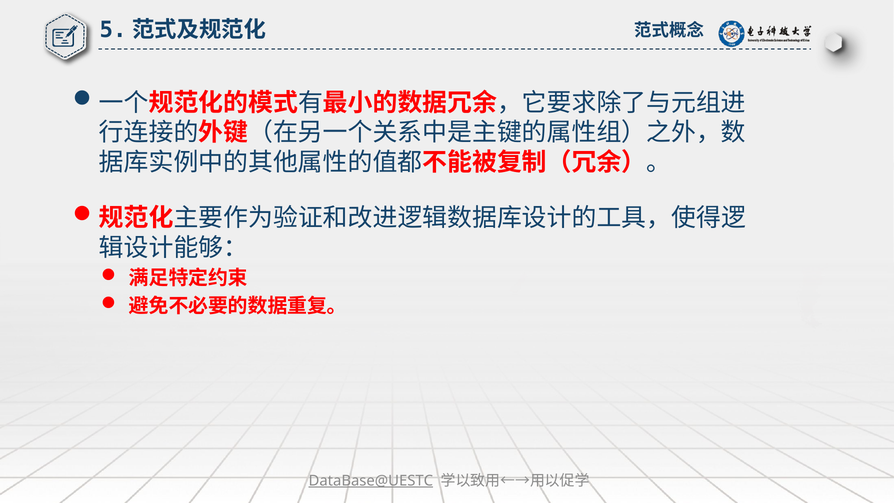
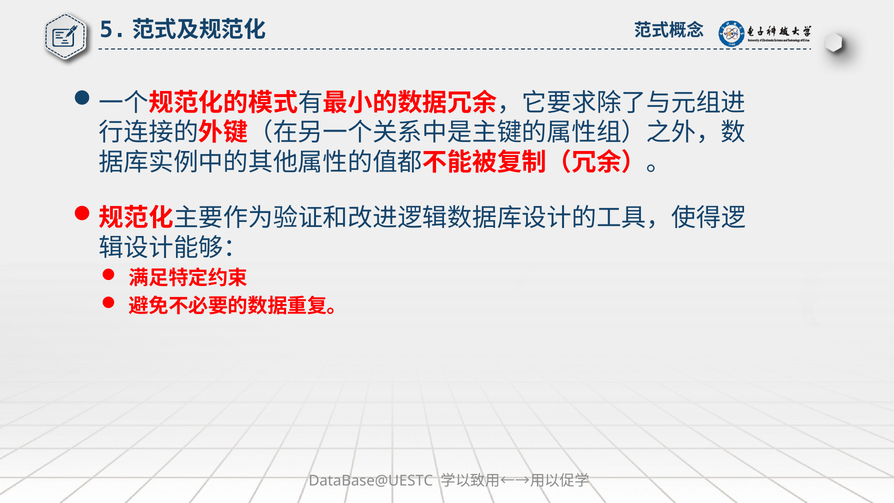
DataBase@UESTC underline: present -> none
